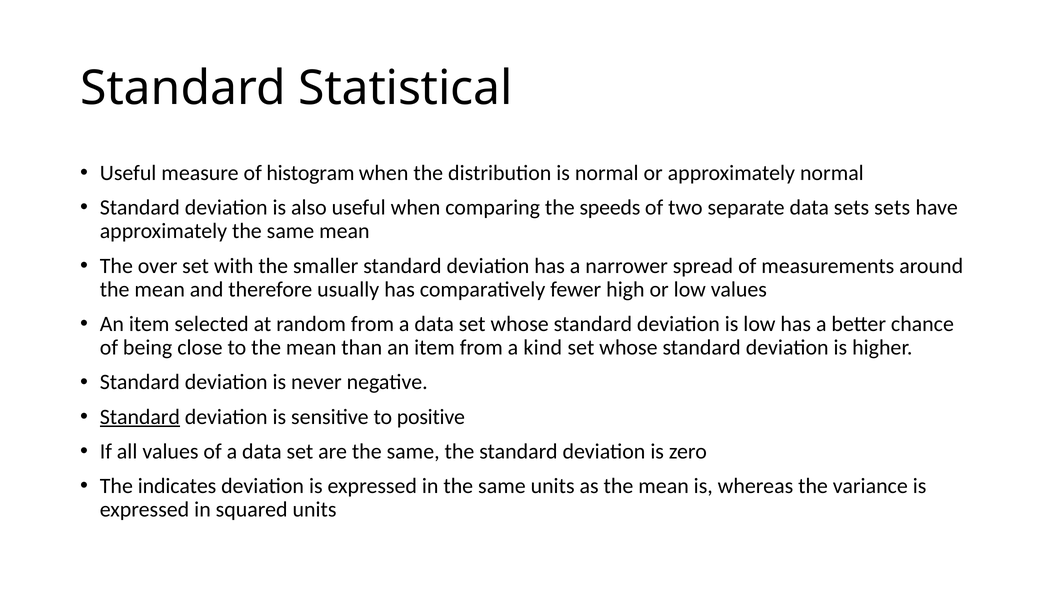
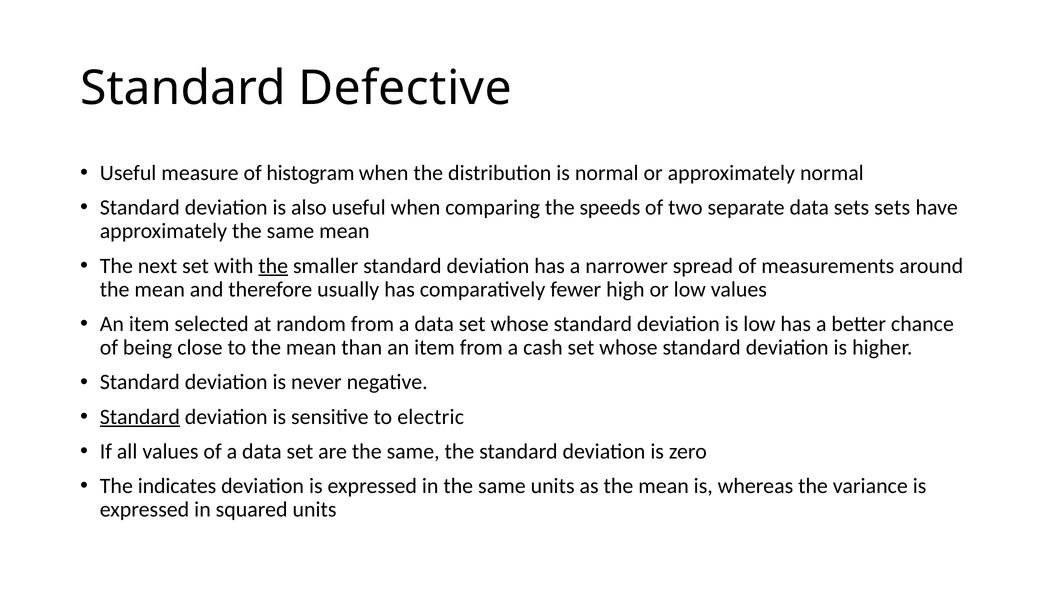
Statistical: Statistical -> Defective
over: over -> next
the at (273, 266) underline: none -> present
kind: kind -> cash
positive: positive -> electric
